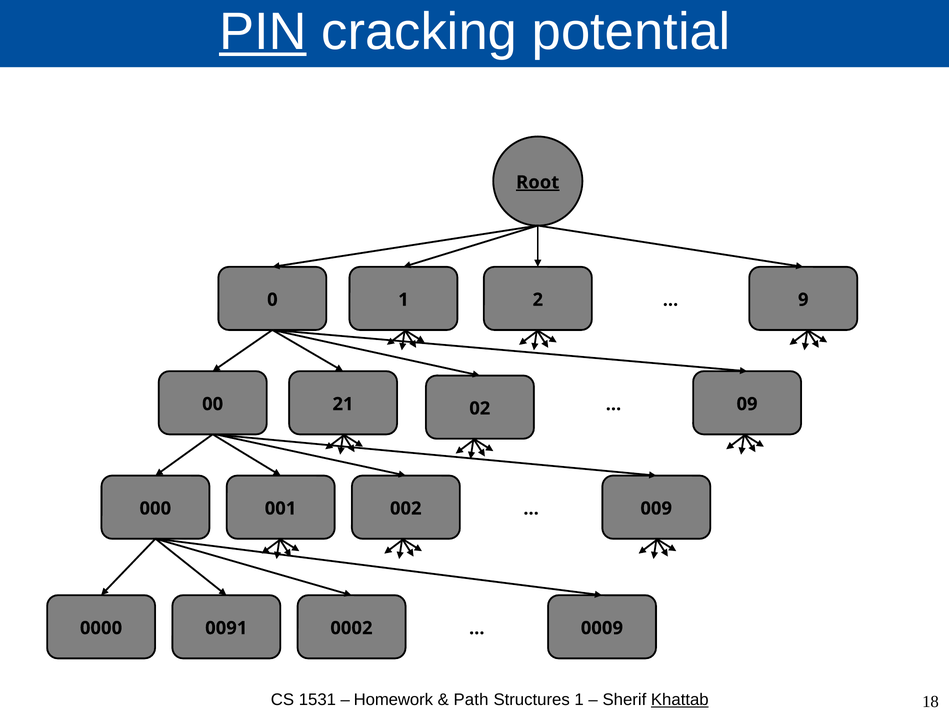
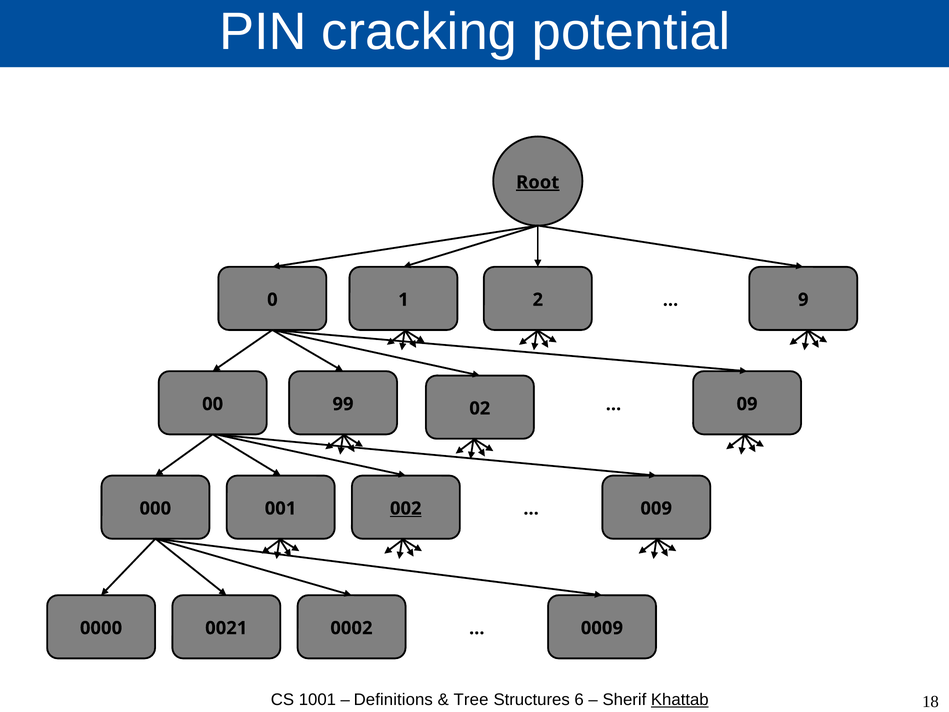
PIN underline: present -> none
21: 21 -> 99
002 underline: none -> present
0091: 0091 -> 0021
1531: 1531 -> 1001
Homework: Homework -> Definitions
Path: Path -> Tree
Structures 1: 1 -> 6
